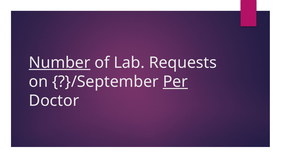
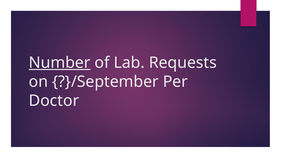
Per underline: present -> none
